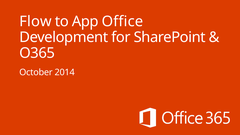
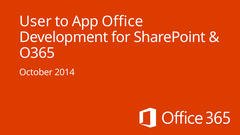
Flow: Flow -> User
